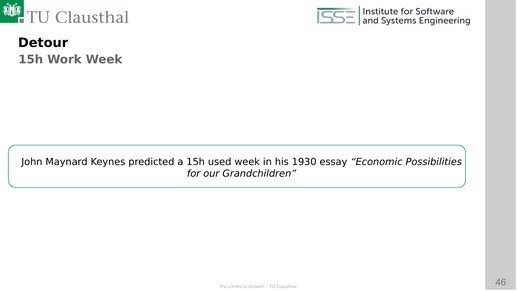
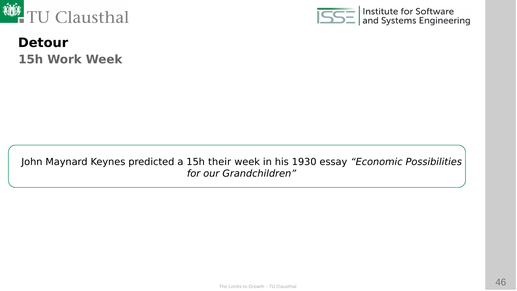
used: used -> their
